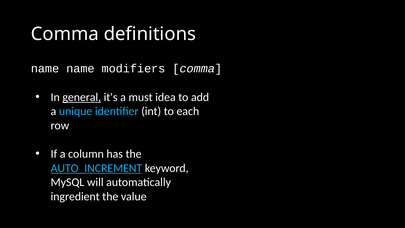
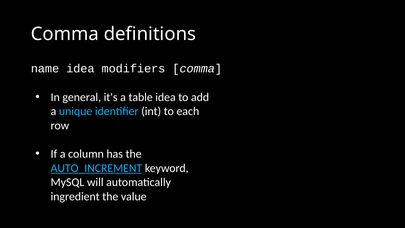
name name: name -> idea
general underline: present -> none
must: must -> table
